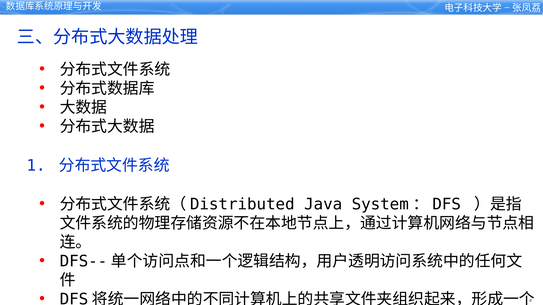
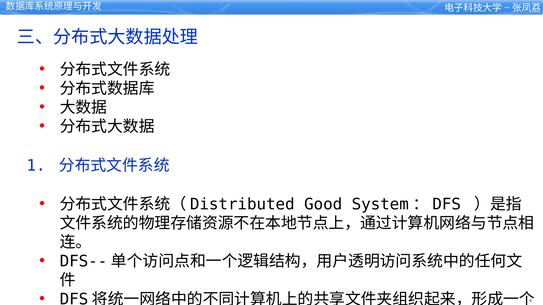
Java: Java -> Good
